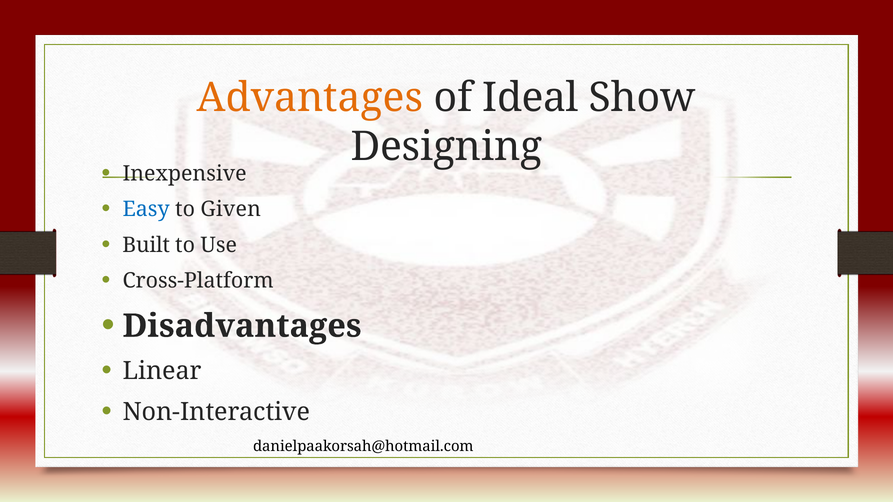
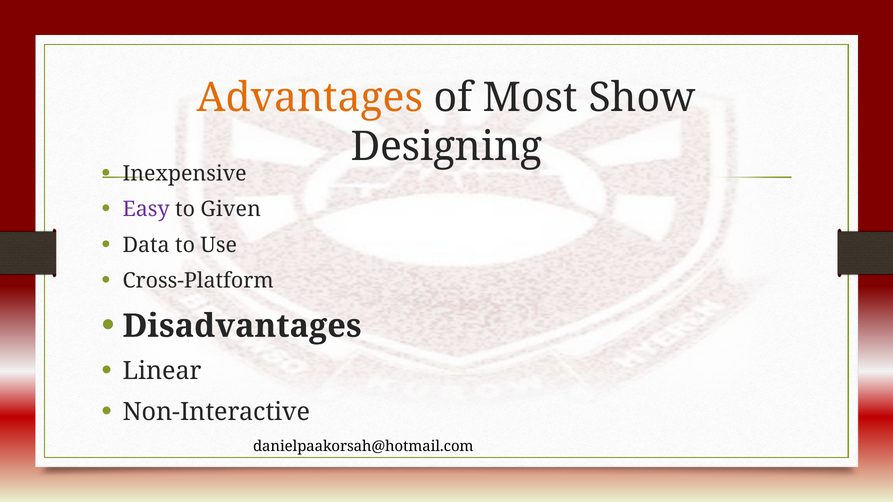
Ideal: Ideal -> Most
Easy colour: blue -> purple
Built: Built -> Data
